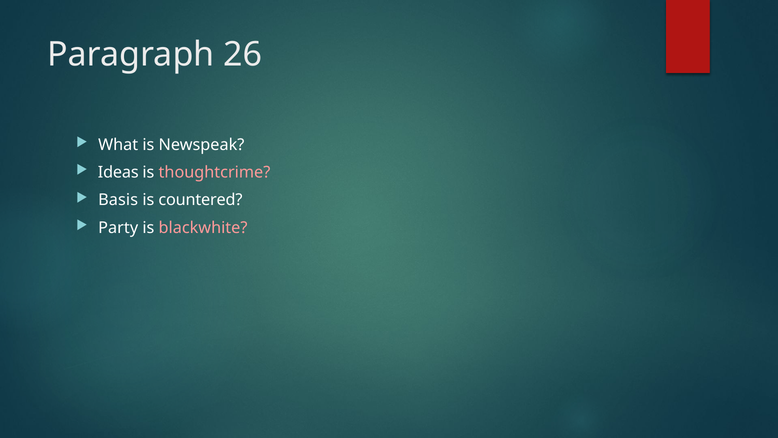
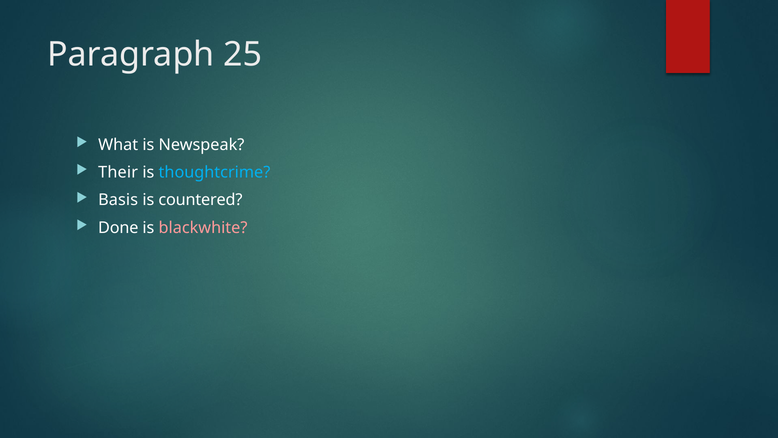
26: 26 -> 25
Ideas: Ideas -> Their
thoughtcrime colour: pink -> light blue
Party: Party -> Done
